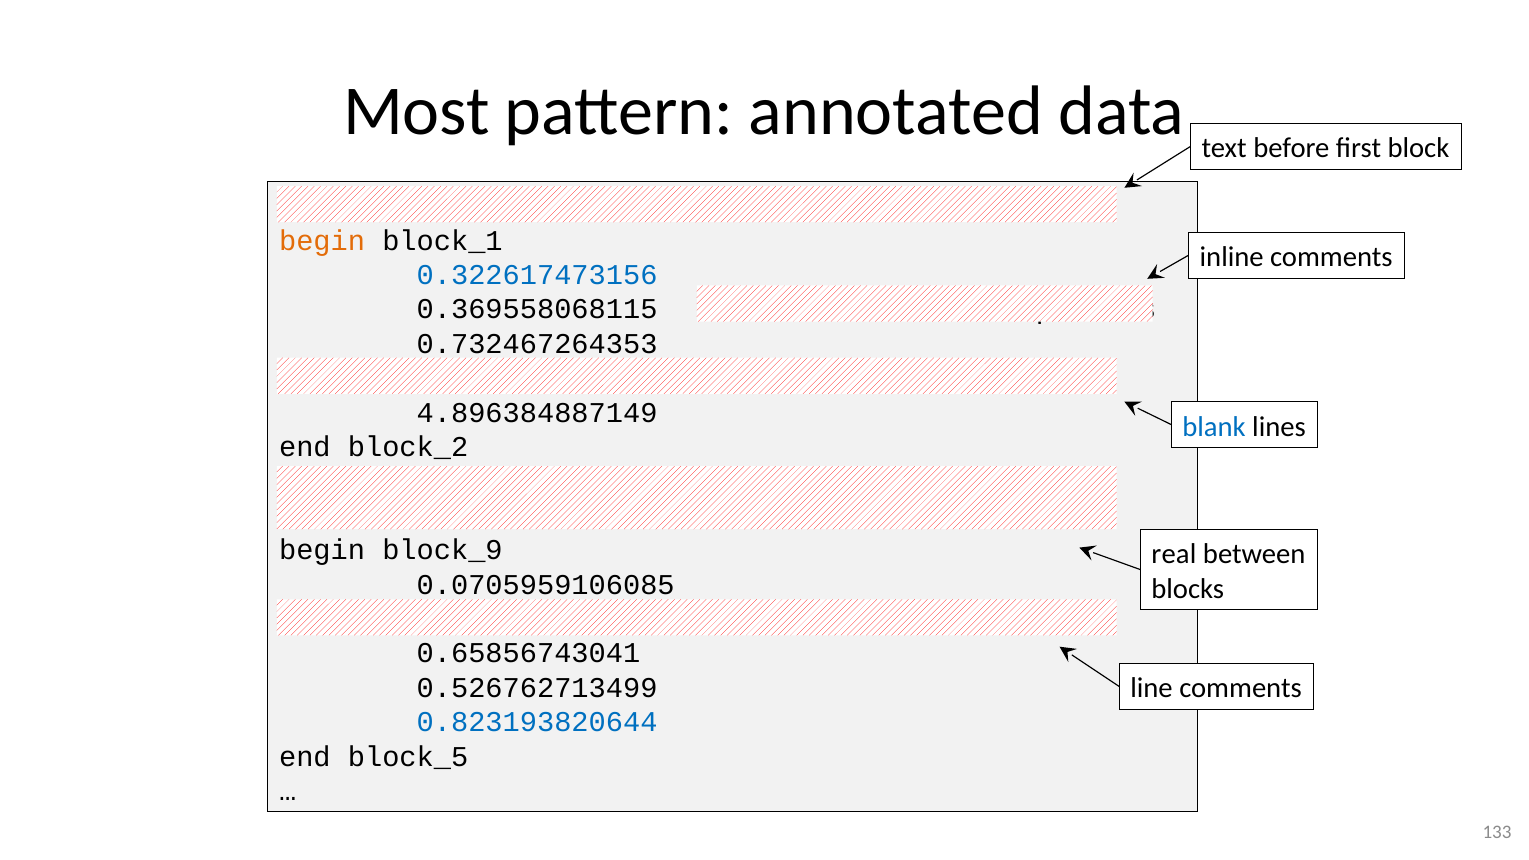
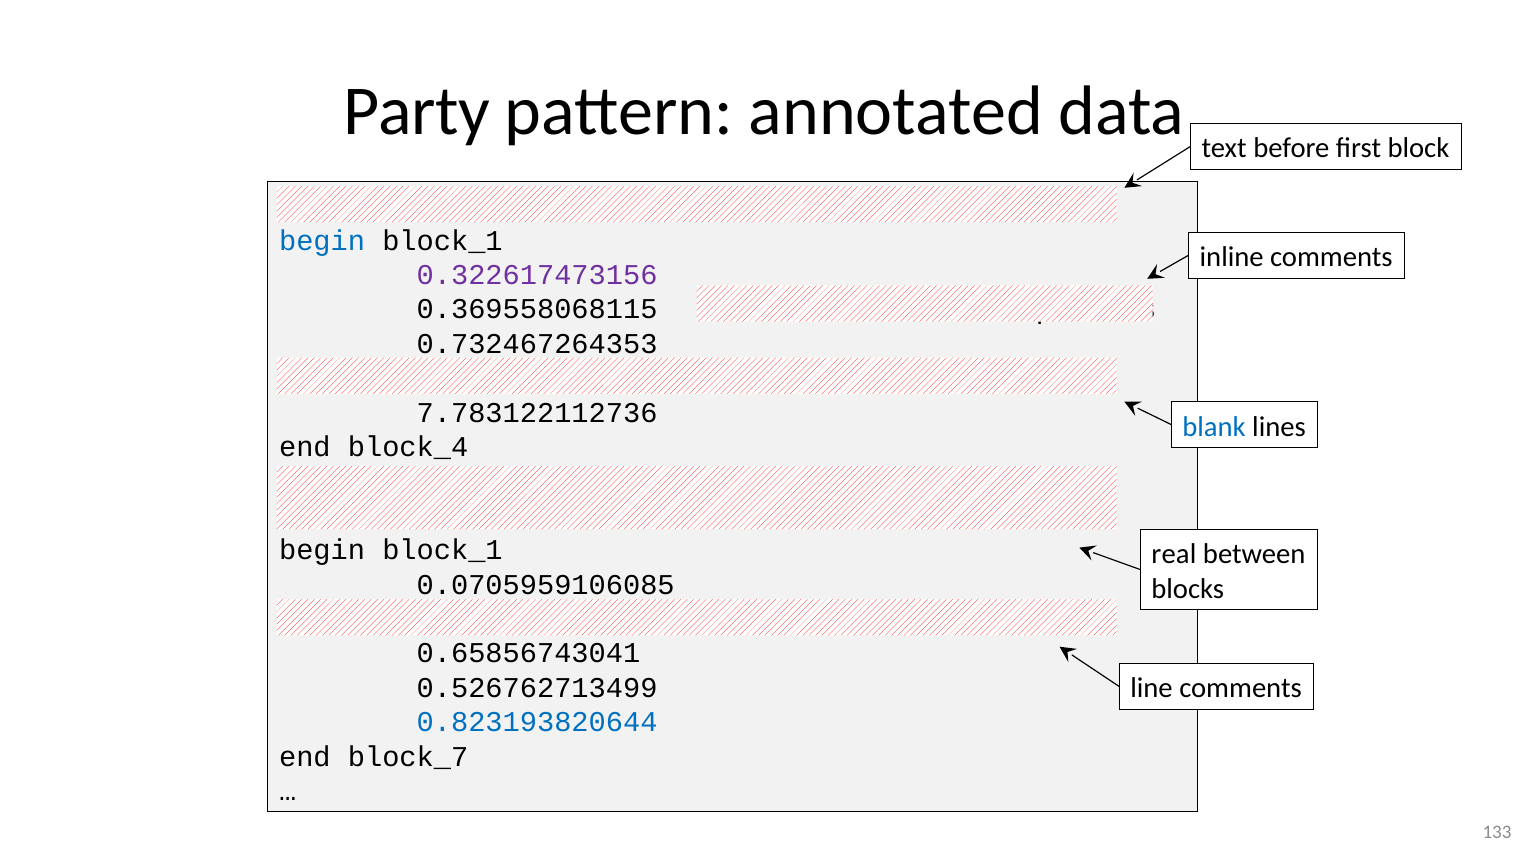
Most: Most -> Party
begin at (322, 241) colour: orange -> blue
0.322617473156 colour: blue -> purple
4.896384887149: 4.896384887149 -> 7.783122112736
block_2: block_2 -> block_4
block_9 at (442, 550): block_9 -> block_1
block_5: block_5 -> block_7
